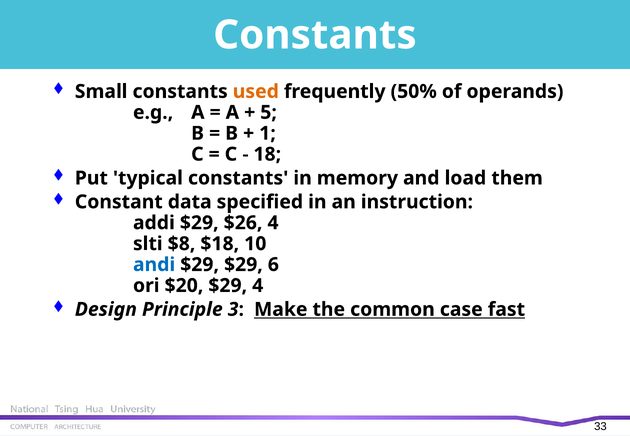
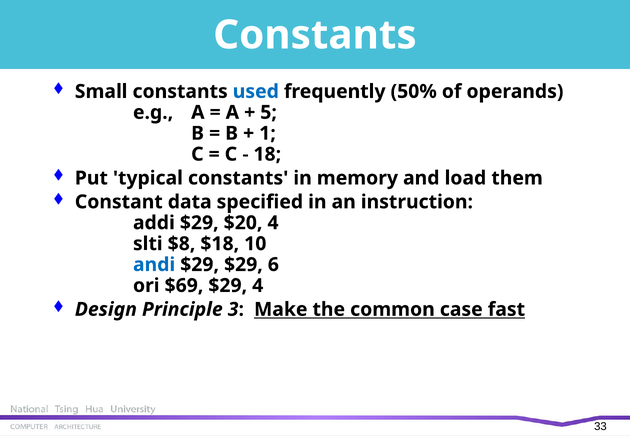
used colour: orange -> blue
$26: $26 -> $20
$20: $20 -> $69
